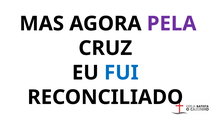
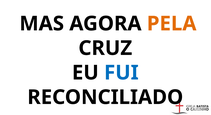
PELA colour: purple -> orange
